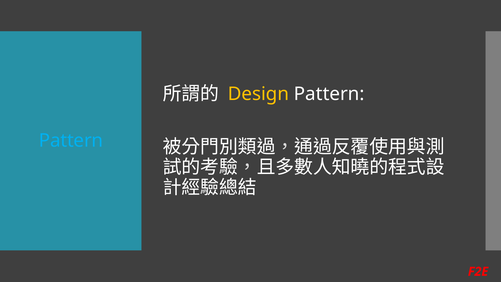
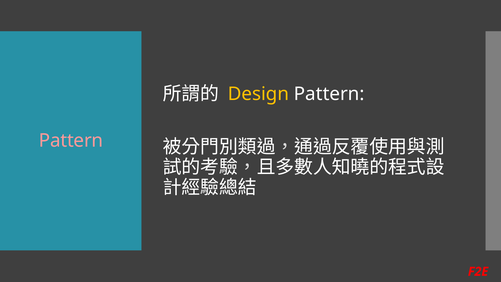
Pattern at (71, 141) colour: light blue -> pink
